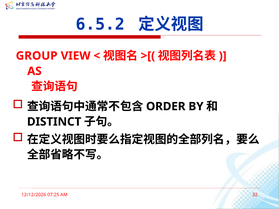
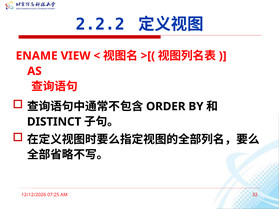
6.5.2: 6.5.2 -> 2.2.2
GROUP: GROUP -> ENAME
